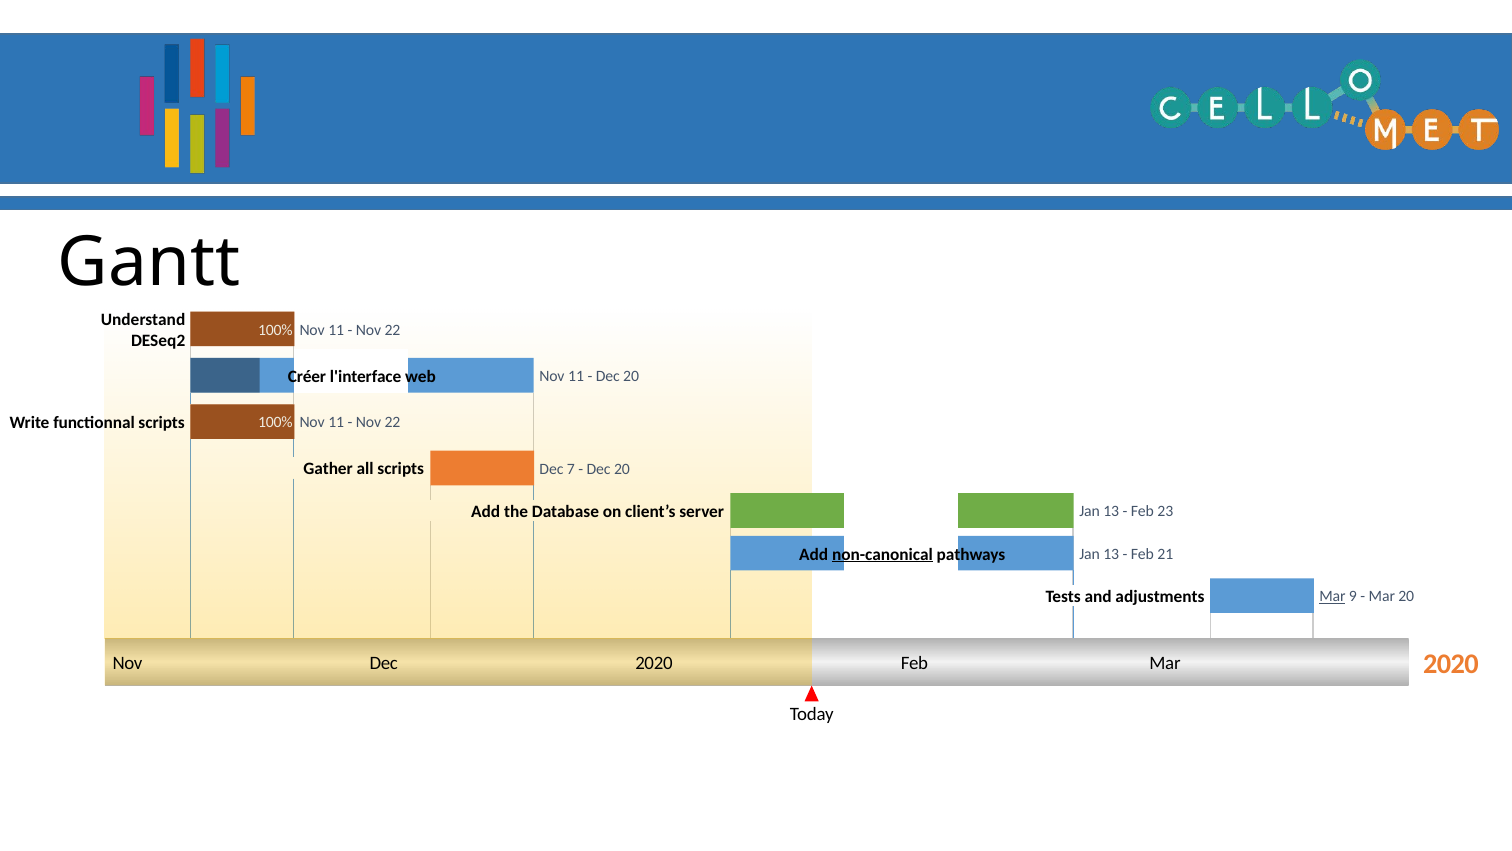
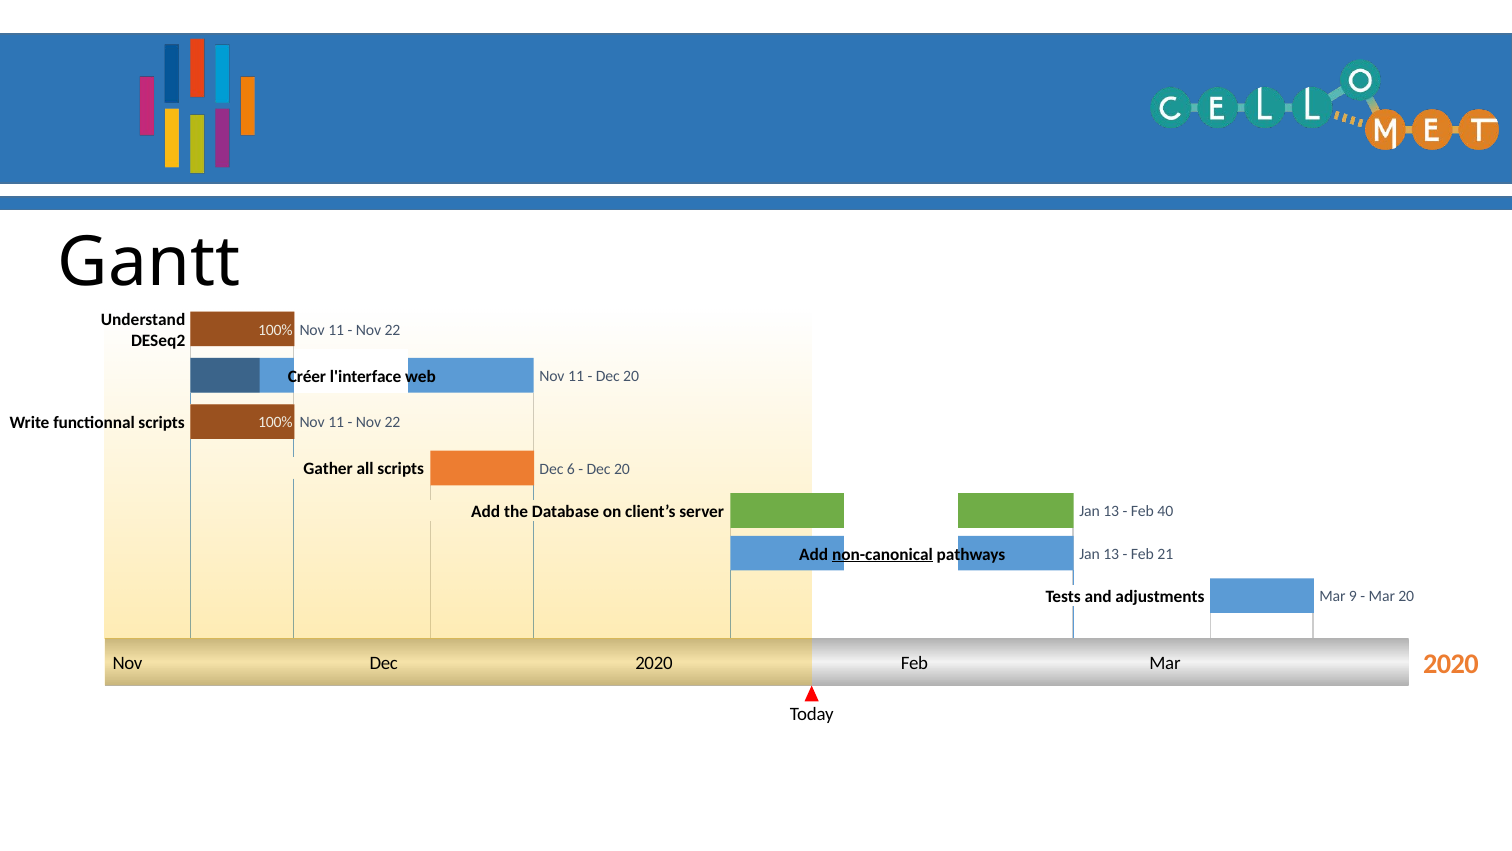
7: 7 -> 6
23: 23 -> 40
Mar at (1332, 596) underline: present -> none
